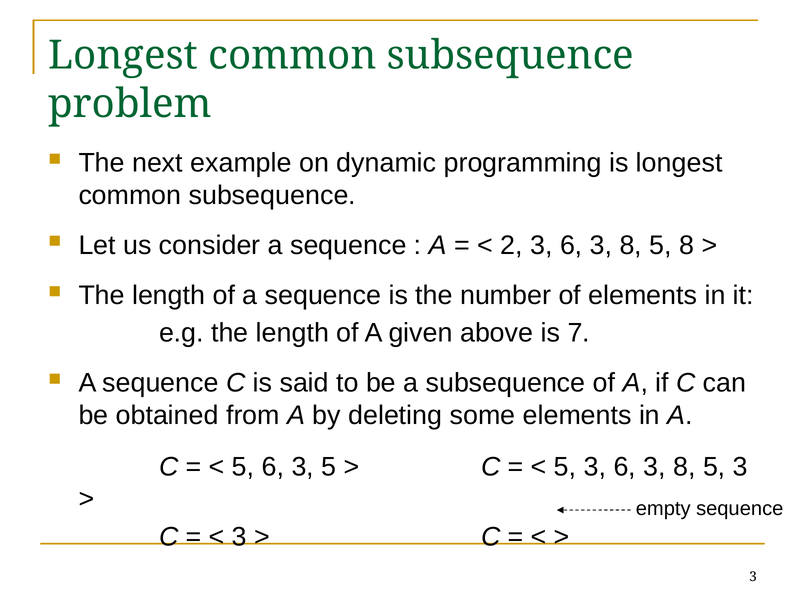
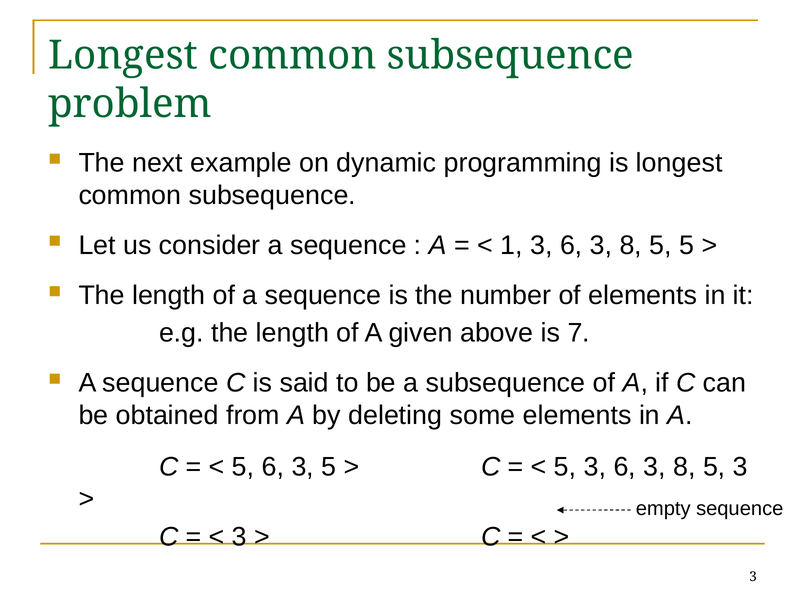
2: 2 -> 1
5 8: 8 -> 5
